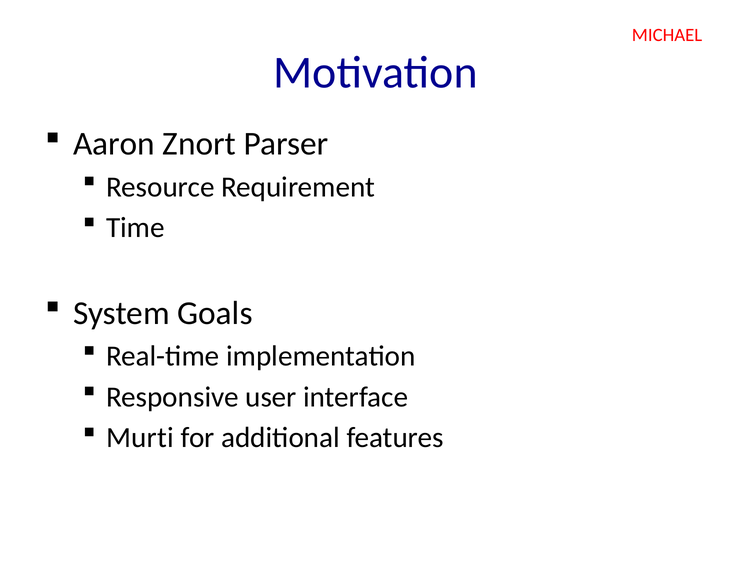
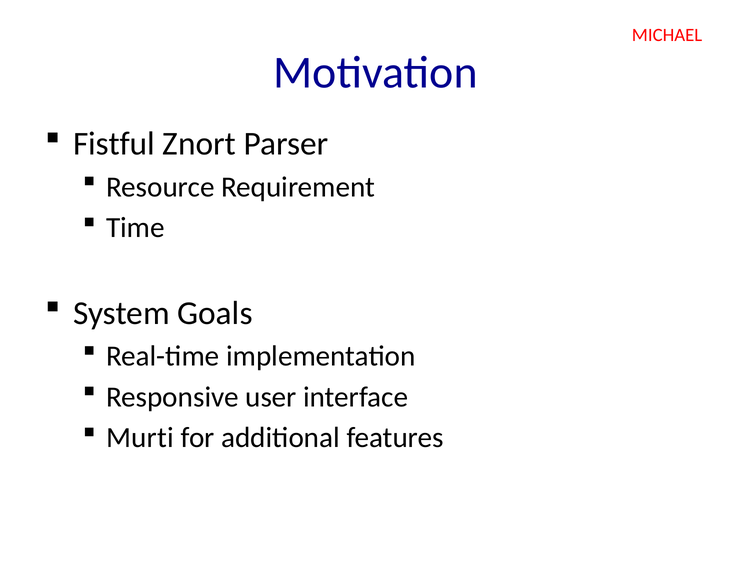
Aaron: Aaron -> Fistful
